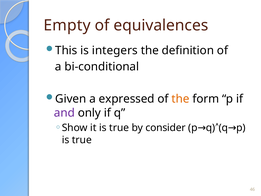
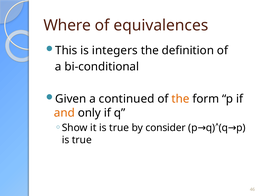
Empty: Empty -> Where
expressed: expressed -> continued
and colour: purple -> orange
